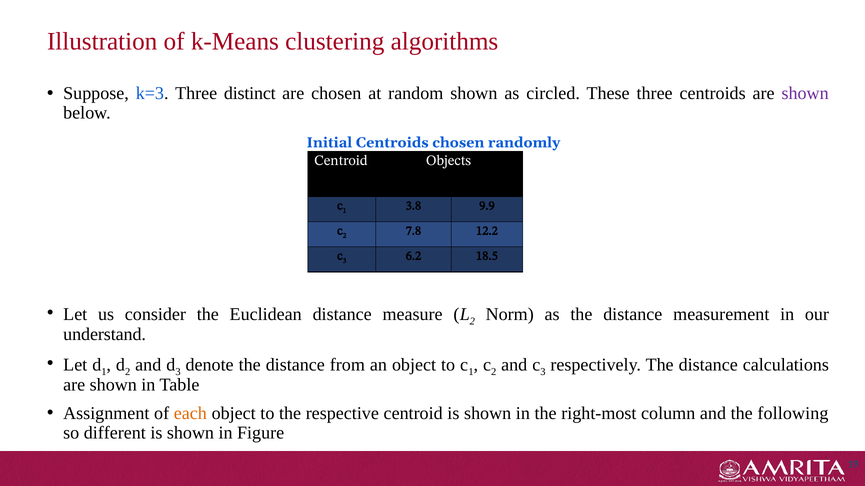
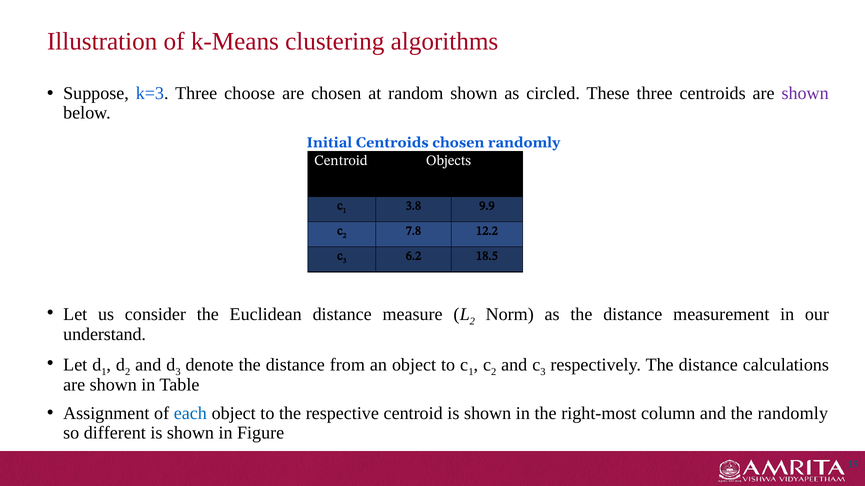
distinct: distinct -> choose
each colour: orange -> blue
the following: following -> randomly
